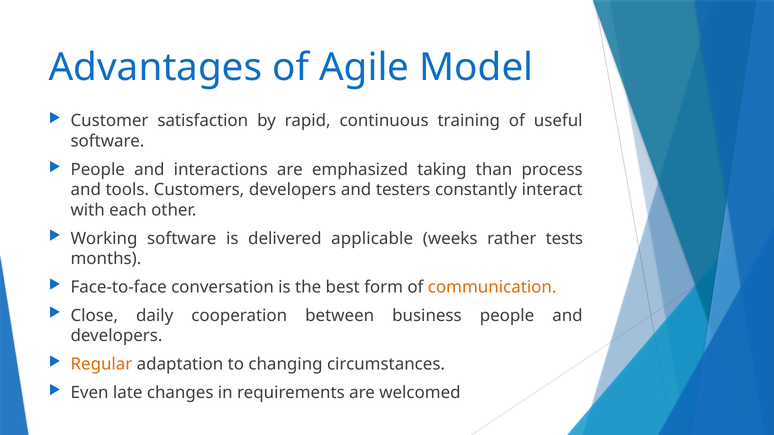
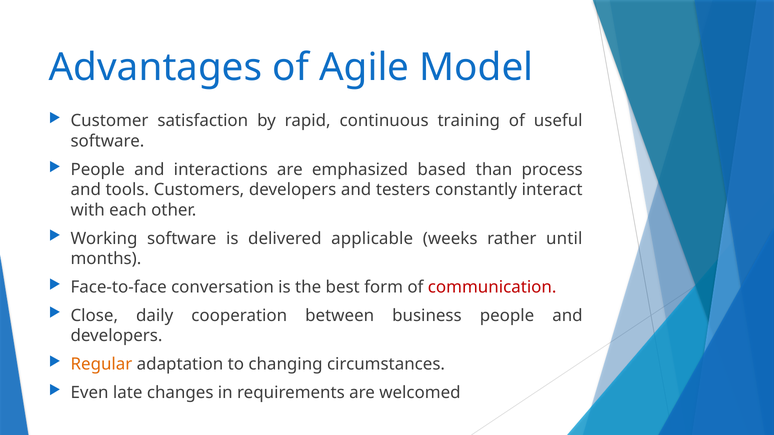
taking: taking -> based
tests: tests -> until
communication colour: orange -> red
